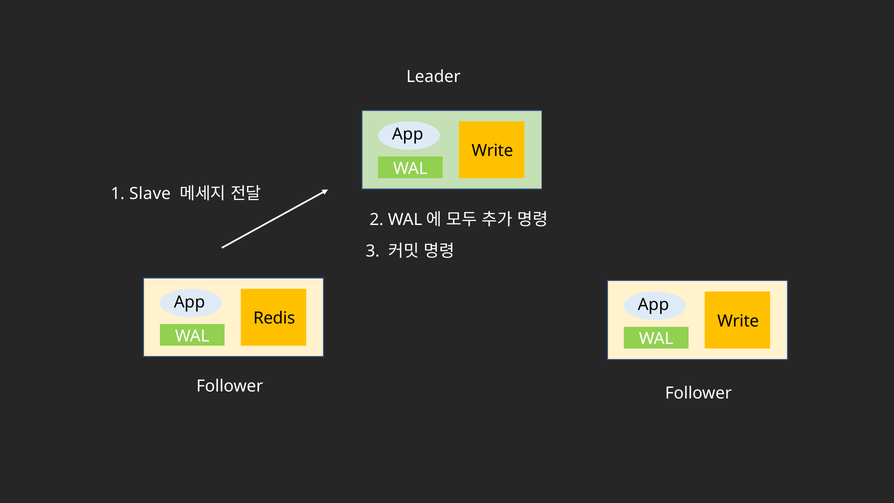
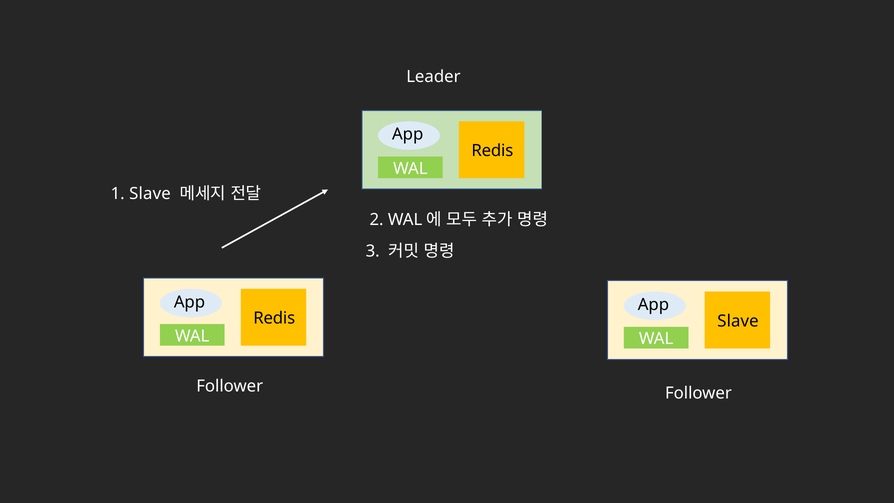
Write at (492, 151): Write -> Redis
Write at (738, 321): Write -> Slave
